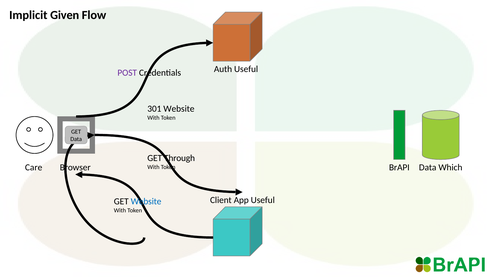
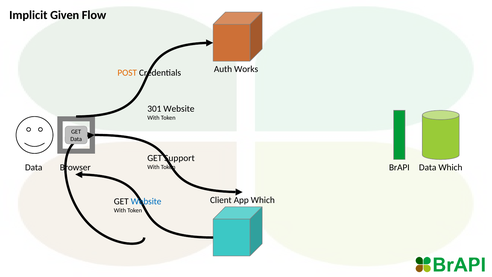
Auth Useful: Useful -> Works
POST colour: purple -> orange
Through: Through -> Support
Care at (34, 167): Care -> Data
App Useful: Useful -> Which
